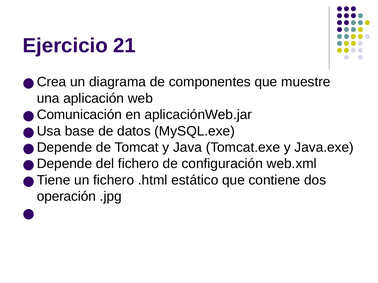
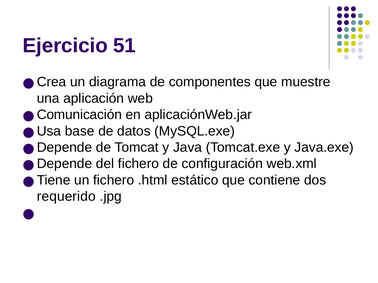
21: 21 -> 51
operación: operación -> requerido
